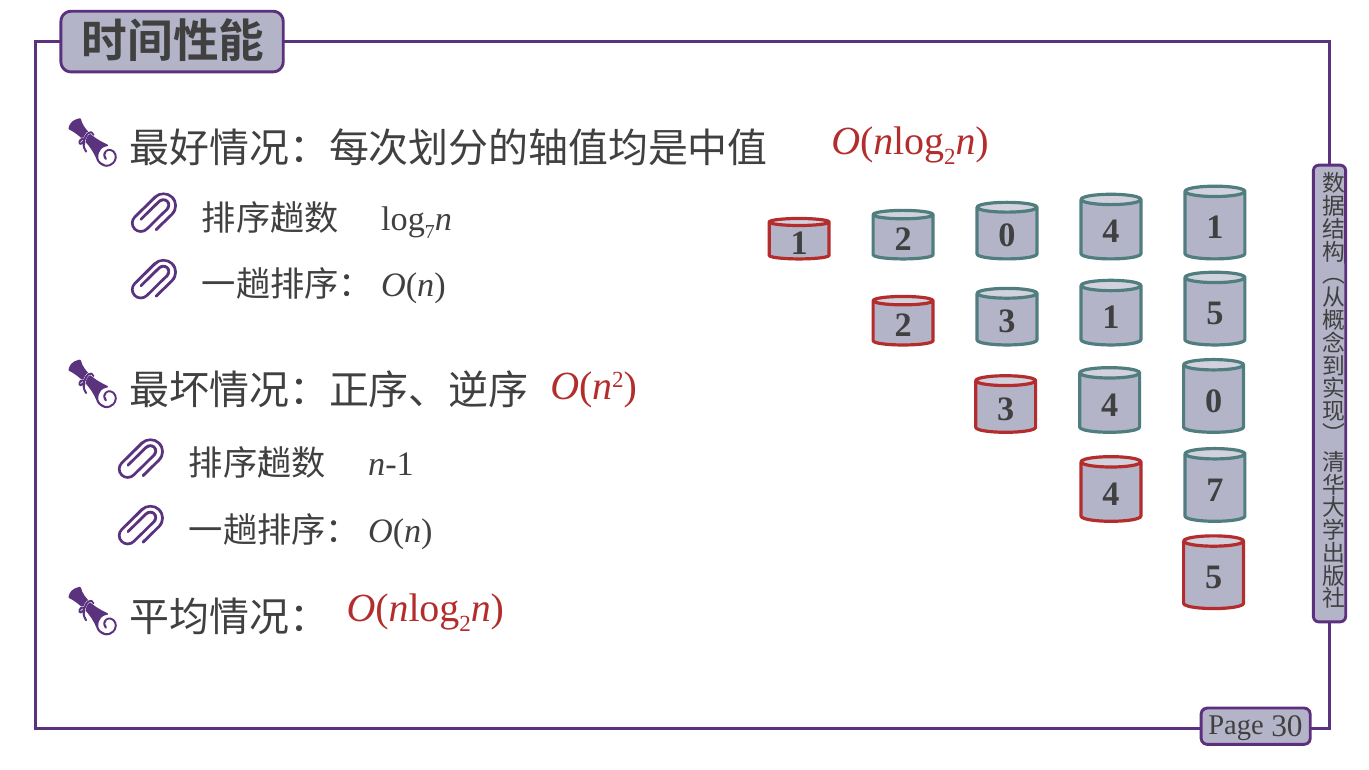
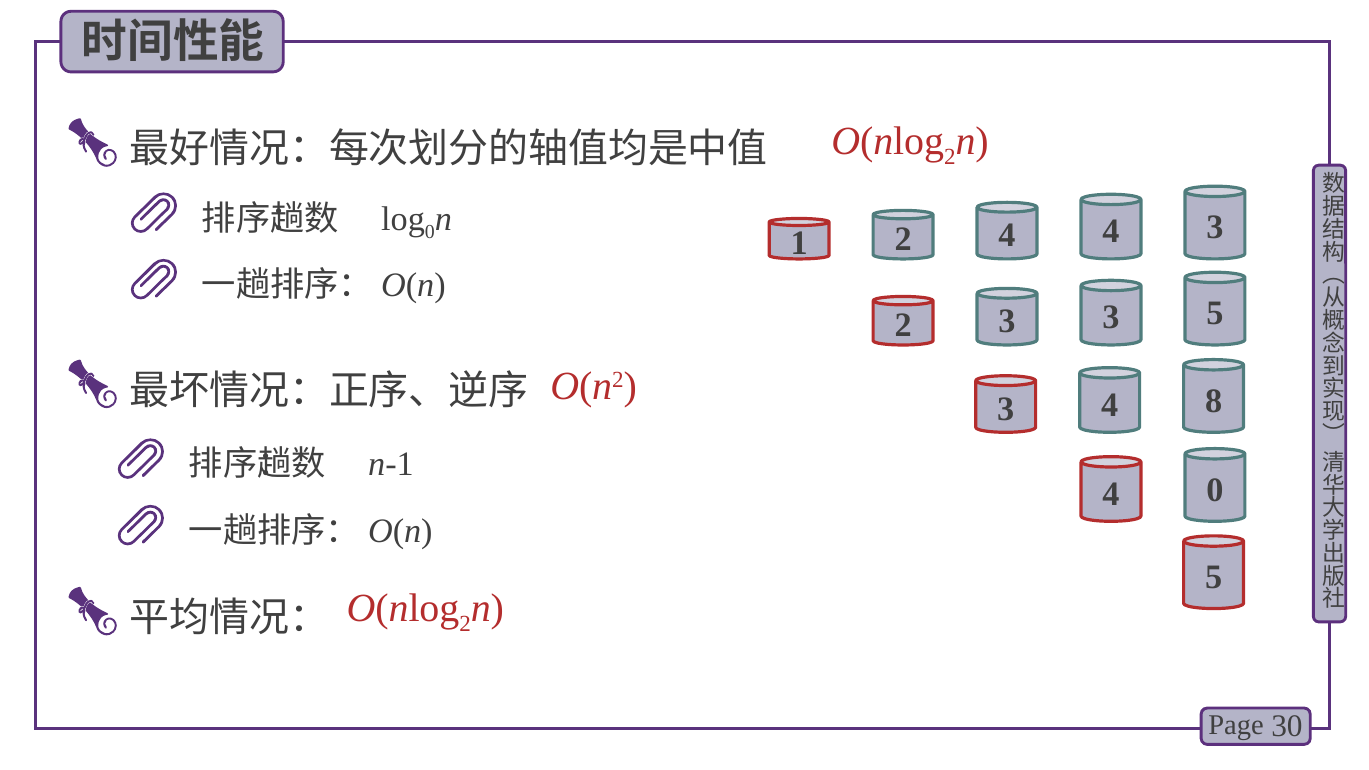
7 at (430, 232): 7 -> 0
2 0: 0 -> 4
4 1: 1 -> 3
3 1: 1 -> 3
4 0: 0 -> 8
4 7: 7 -> 0
